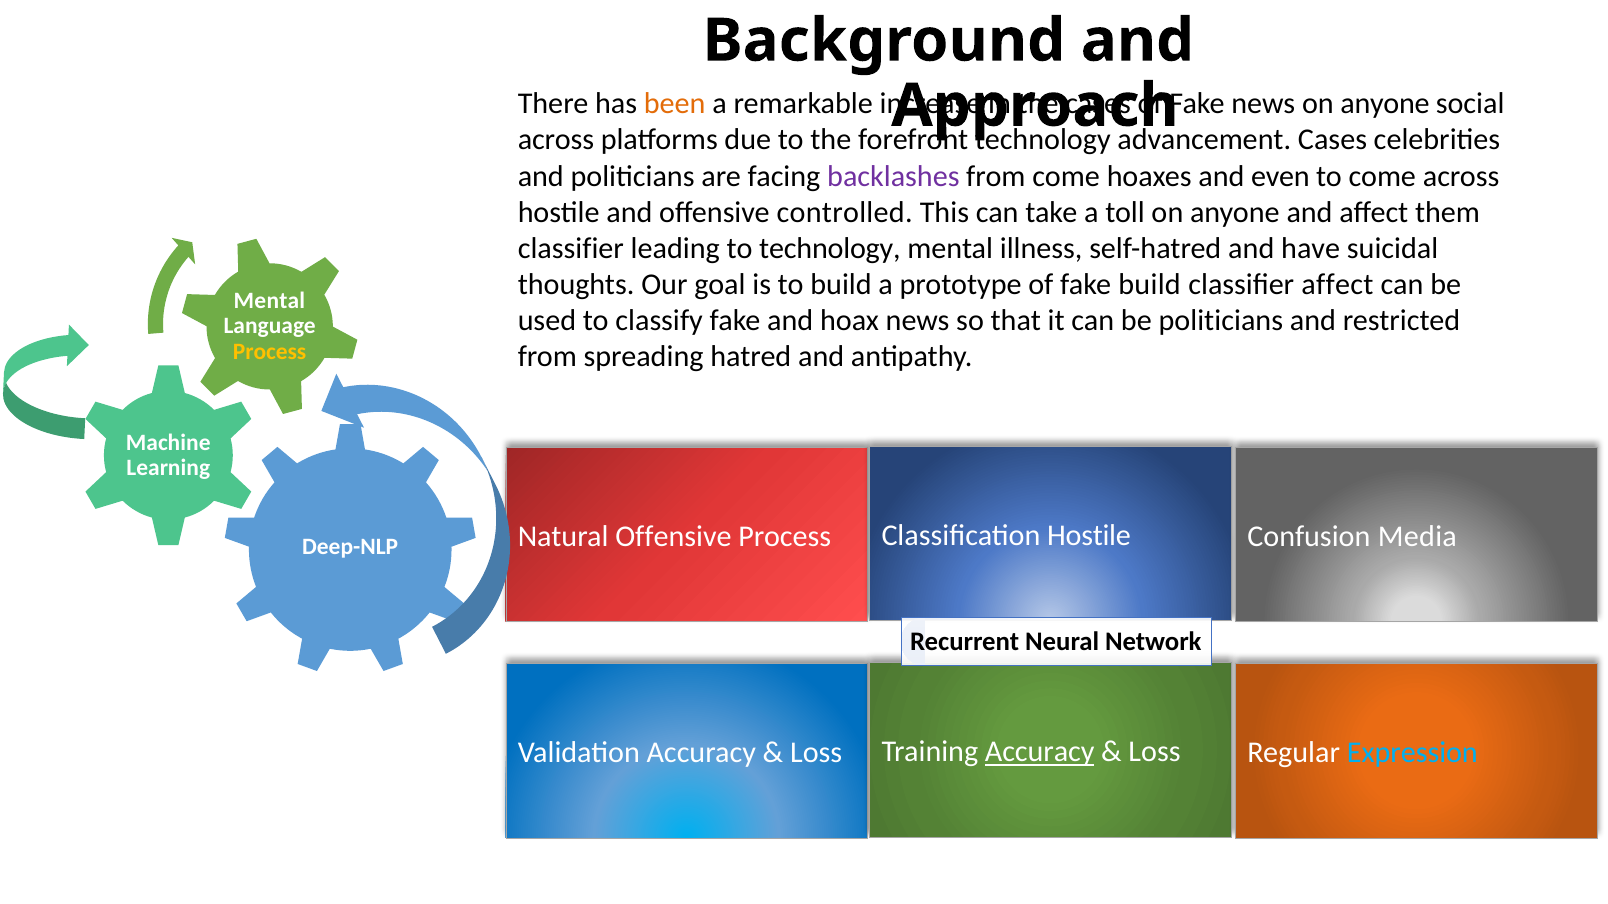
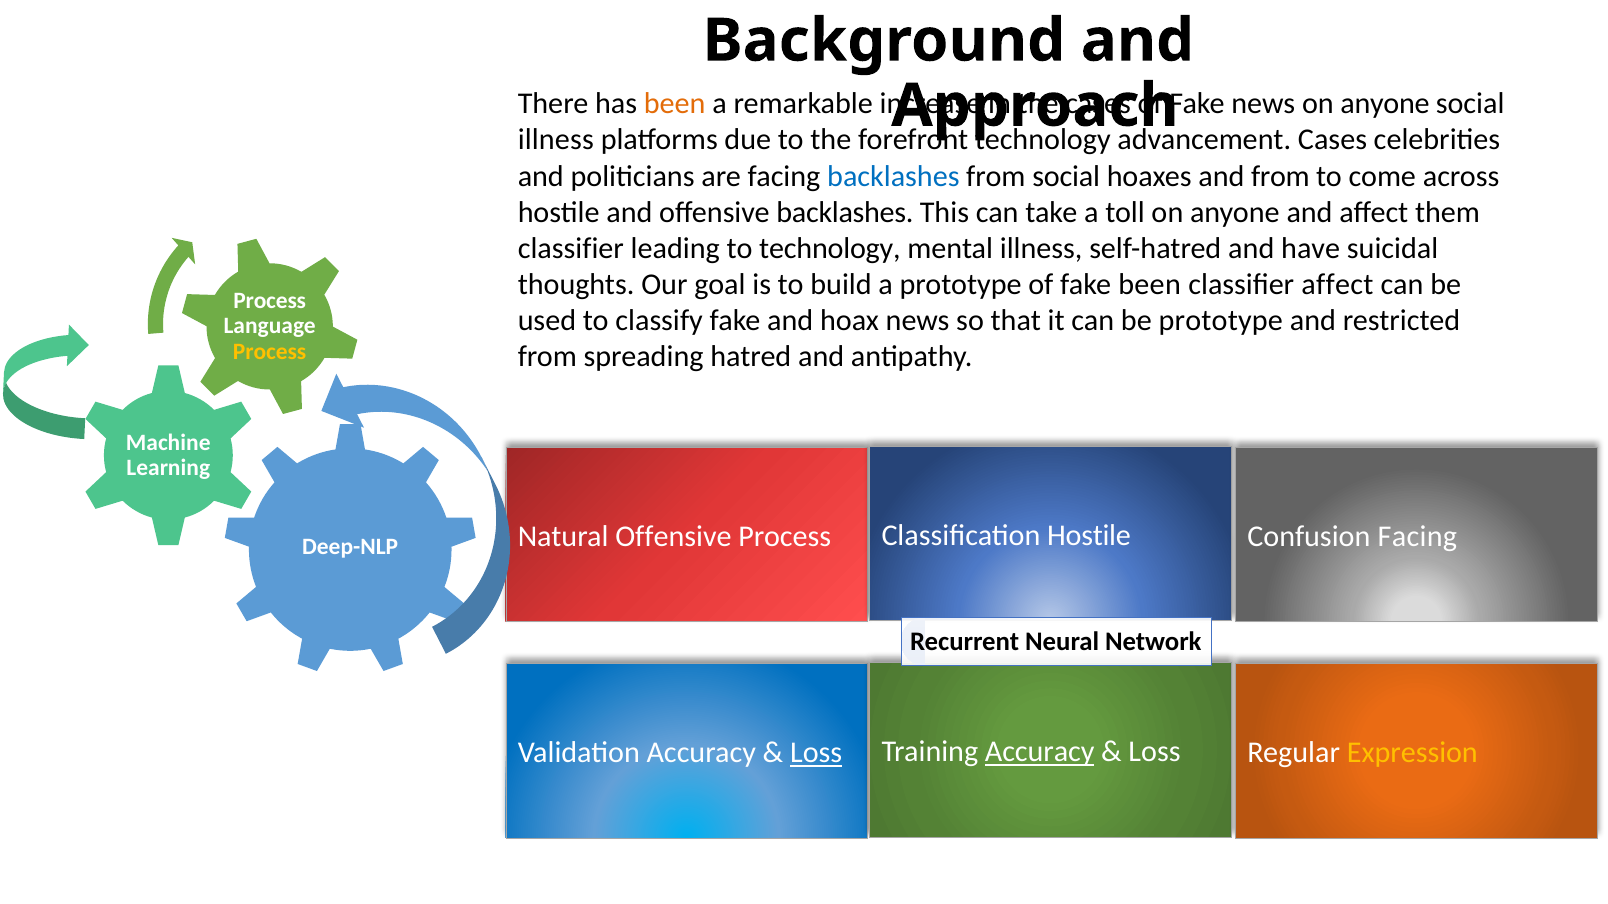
across at (556, 140): across -> illness
backlashes at (893, 176) colour: purple -> blue
from come: come -> social
and even: even -> from
offensive controlled: controlled -> backlashes
fake build: build -> been
Mental at (269, 301): Mental -> Process
be politicians: politicians -> prototype
Confusion Media: Media -> Facing
Loss at (816, 753) underline: none -> present
Expression colour: light blue -> yellow
